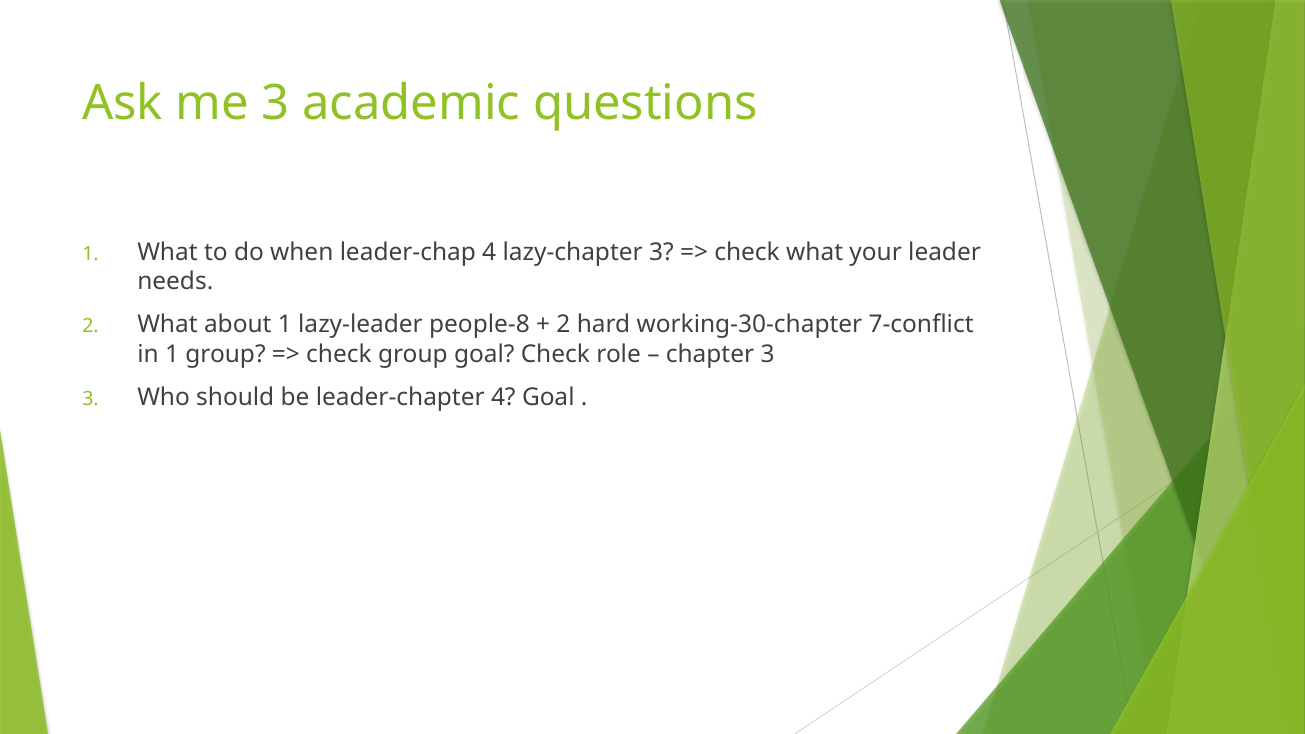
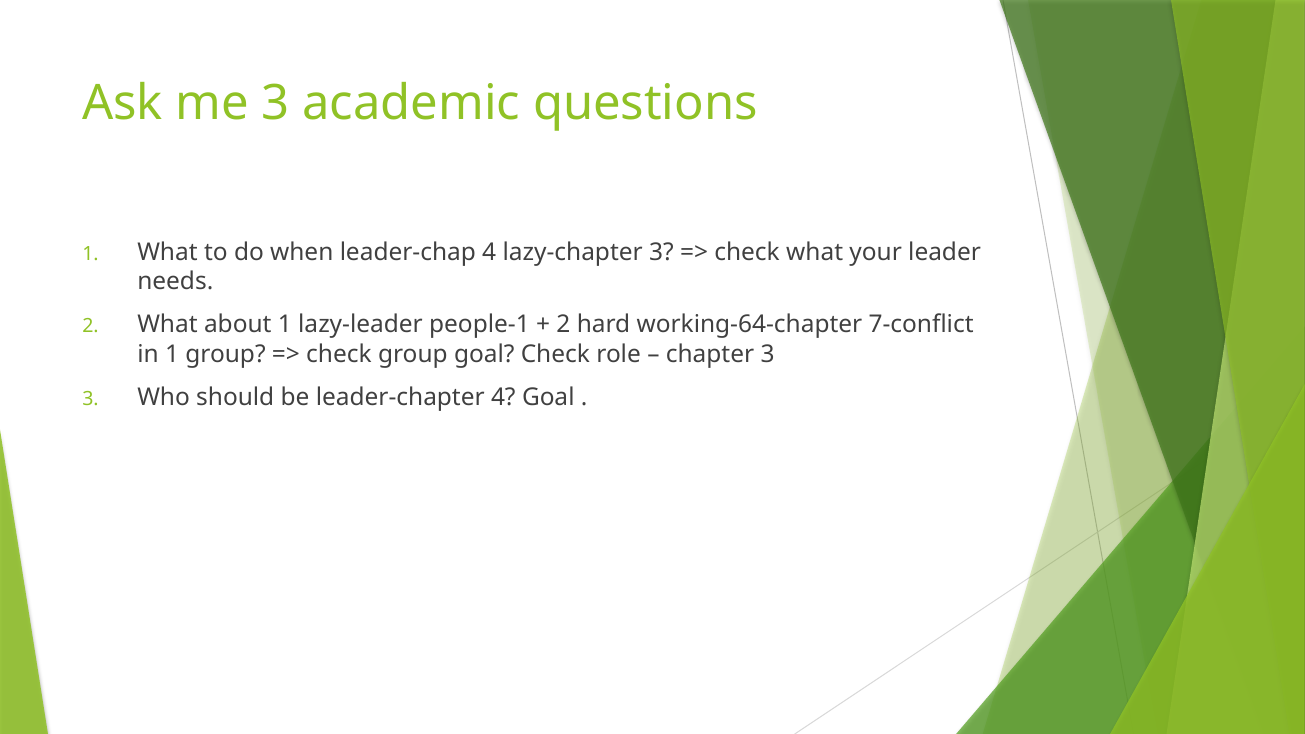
people-8: people-8 -> people-1
working-30-chapter: working-30-chapter -> working-64-chapter
